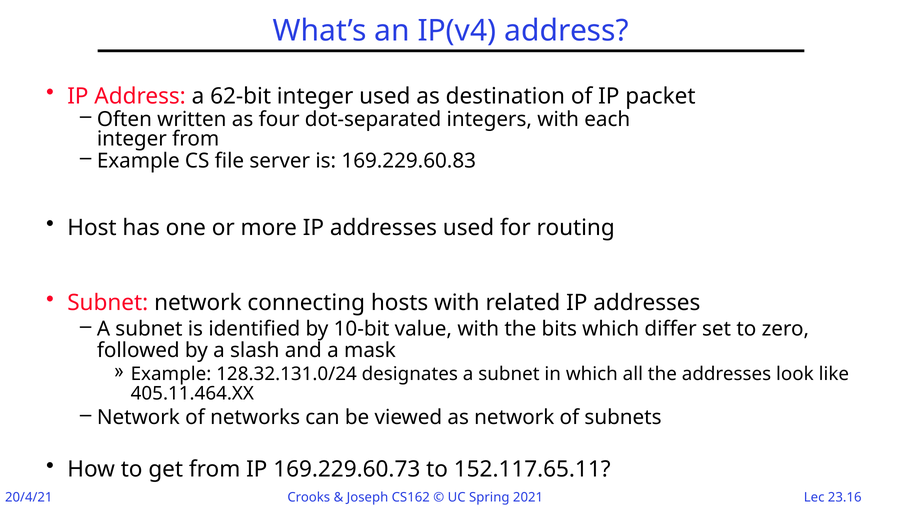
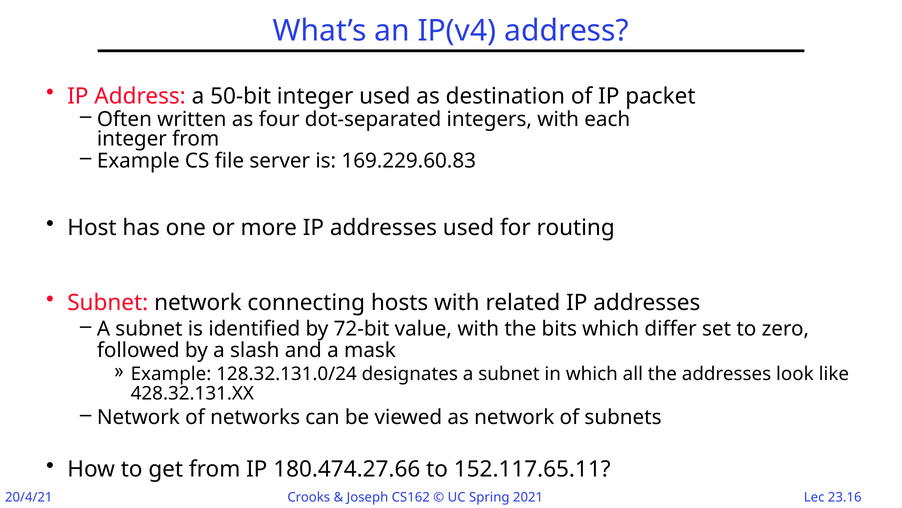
62-bit: 62-bit -> 50-bit
10-bit: 10-bit -> 72-bit
405.11.464.XX: 405.11.464.XX -> 428.32.131.XX
169.229.60.73: 169.229.60.73 -> 180.474.27.66
